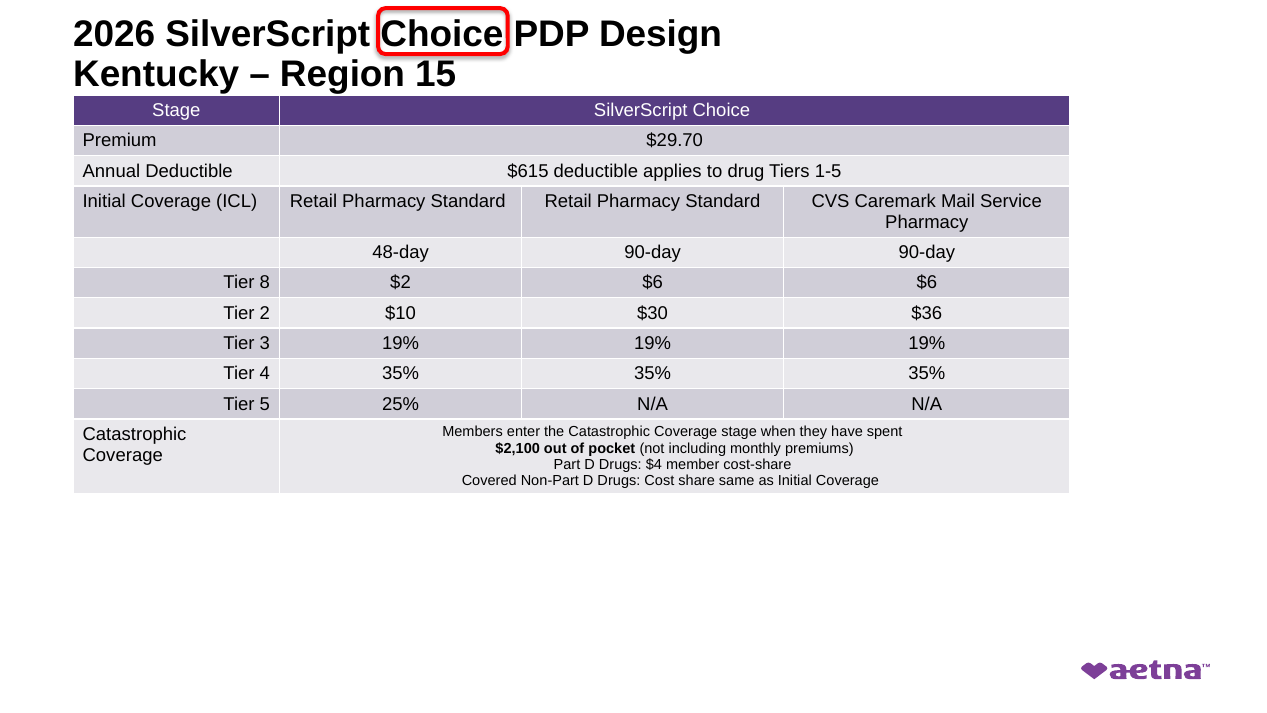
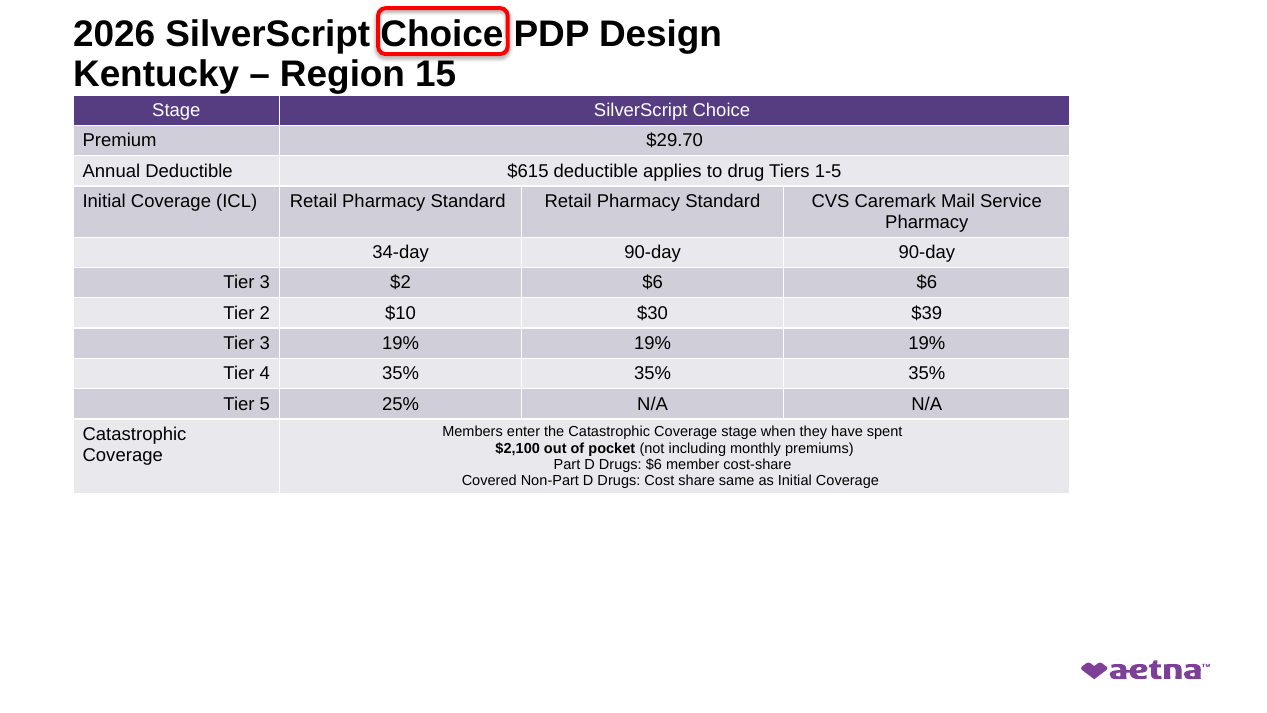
48-day: 48-day -> 34-day
8 at (265, 283): 8 -> 3
$36: $36 -> $39
Drugs $4: $4 -> $6
